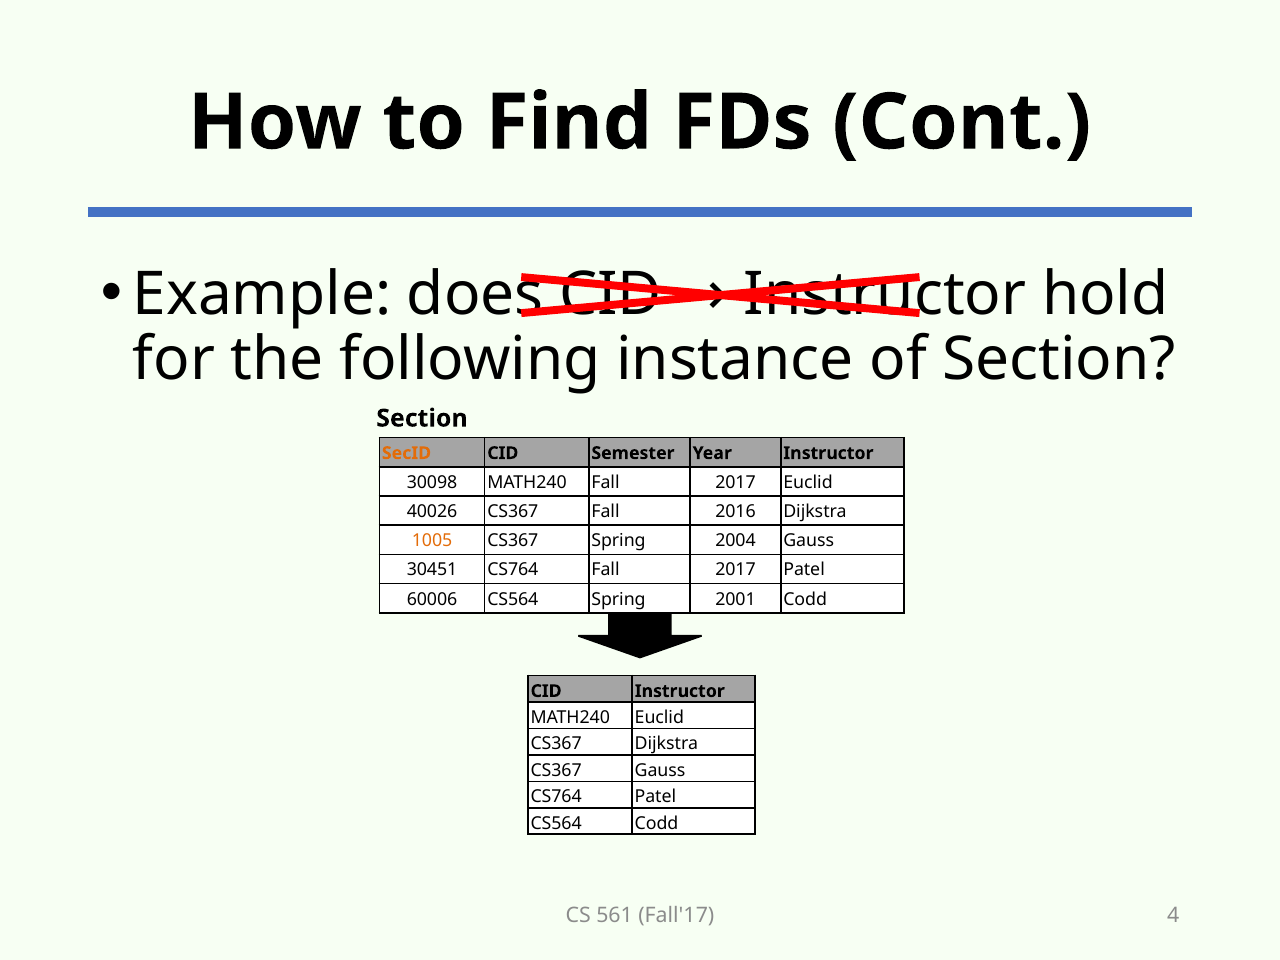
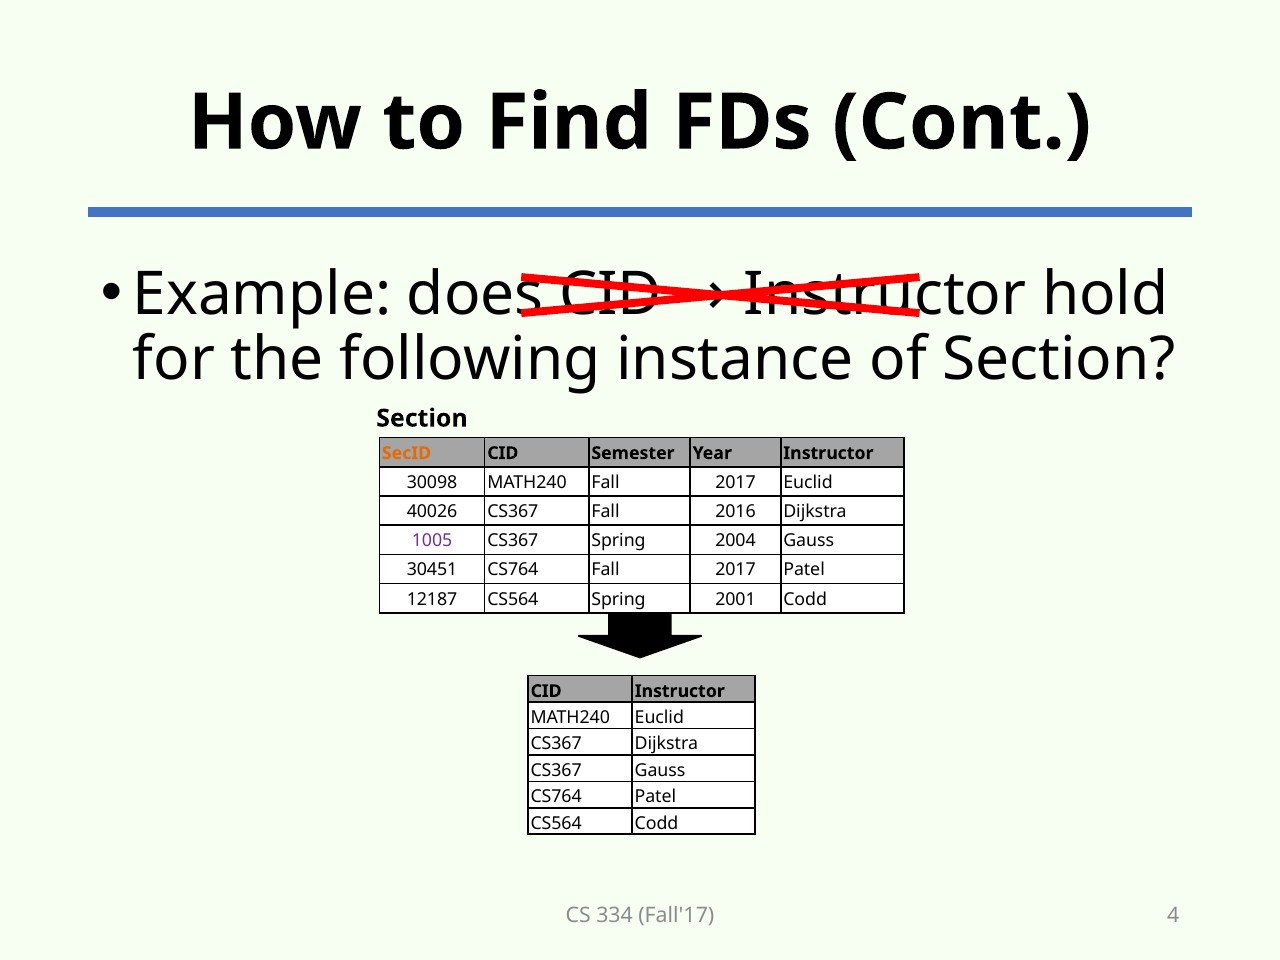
1005 colour: orange -> purple
60006: 60006 -> 12187
561: 561 -> 334
